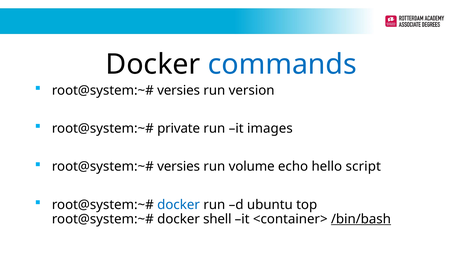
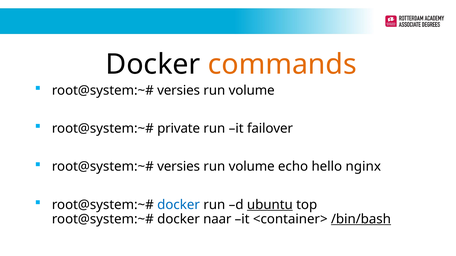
commands colour: blue -> orange
version at (252, 91): version -> volume
images: images -> failover
script: script -> nginx
ubuntu underline: none -> present
shell: shell -> naar
